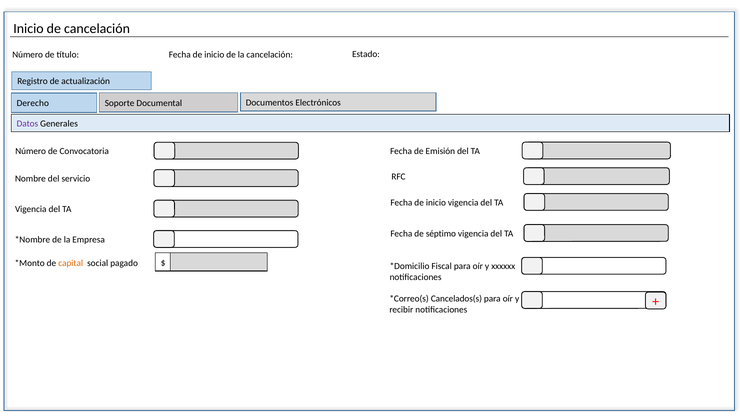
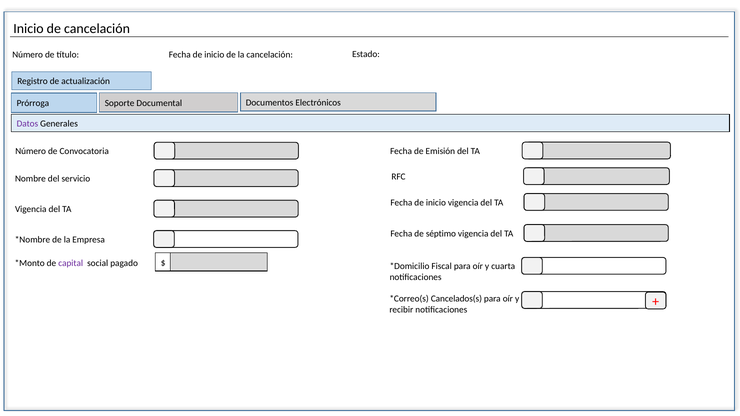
Derecho: Derecho -> Prórroga
capital colour: orange -> purple
xxxxxx: xxxxxx -> cuarta
